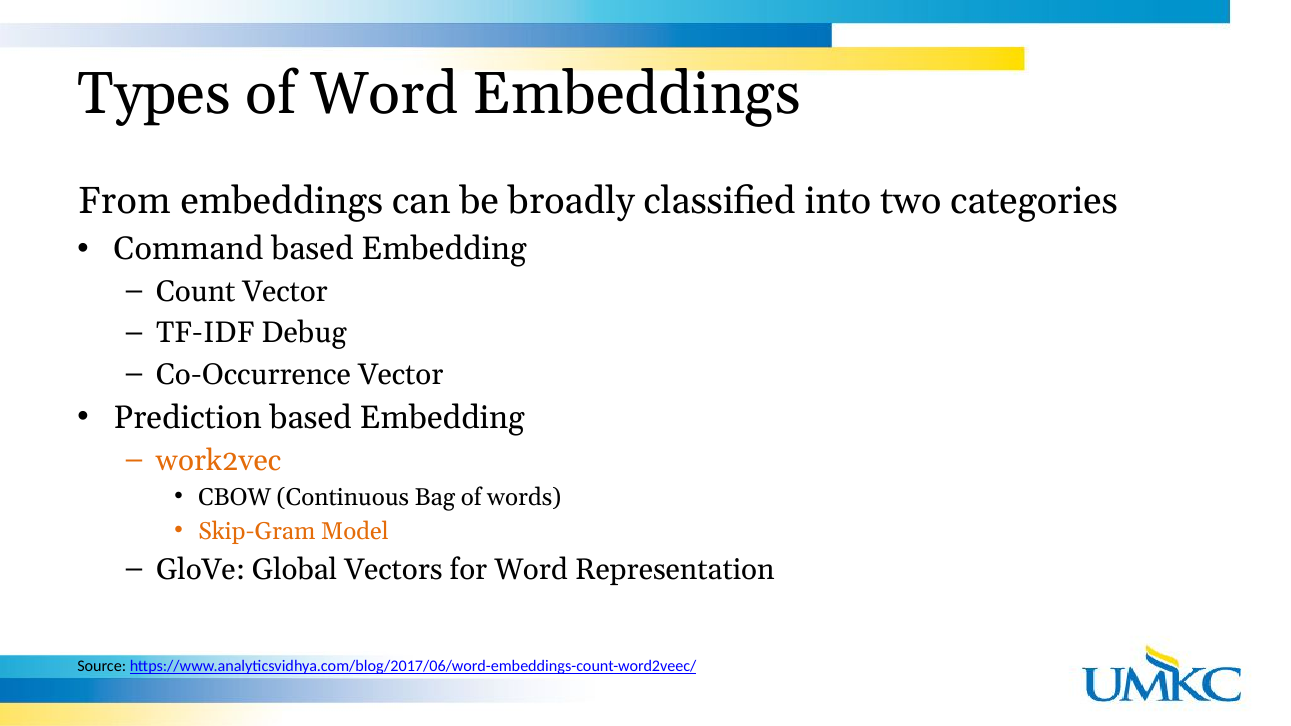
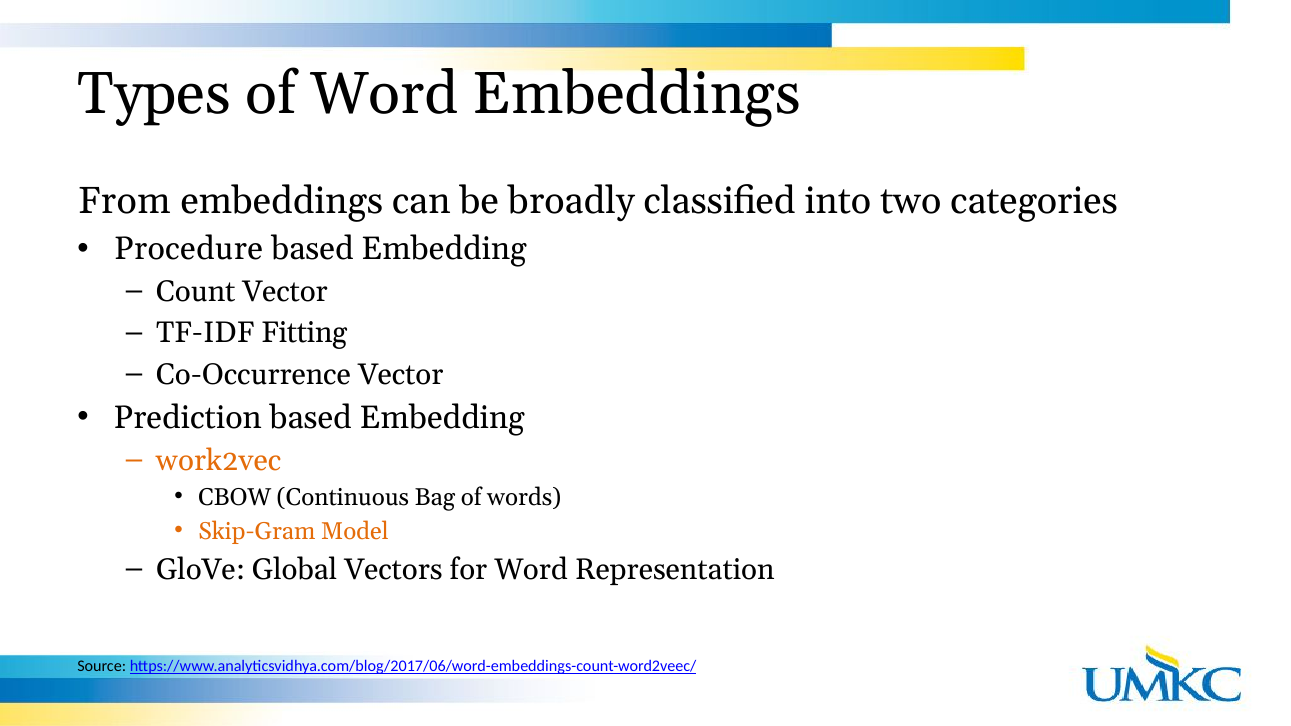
Command: Command -> Procedure
Debug: Debug -> Fitting
